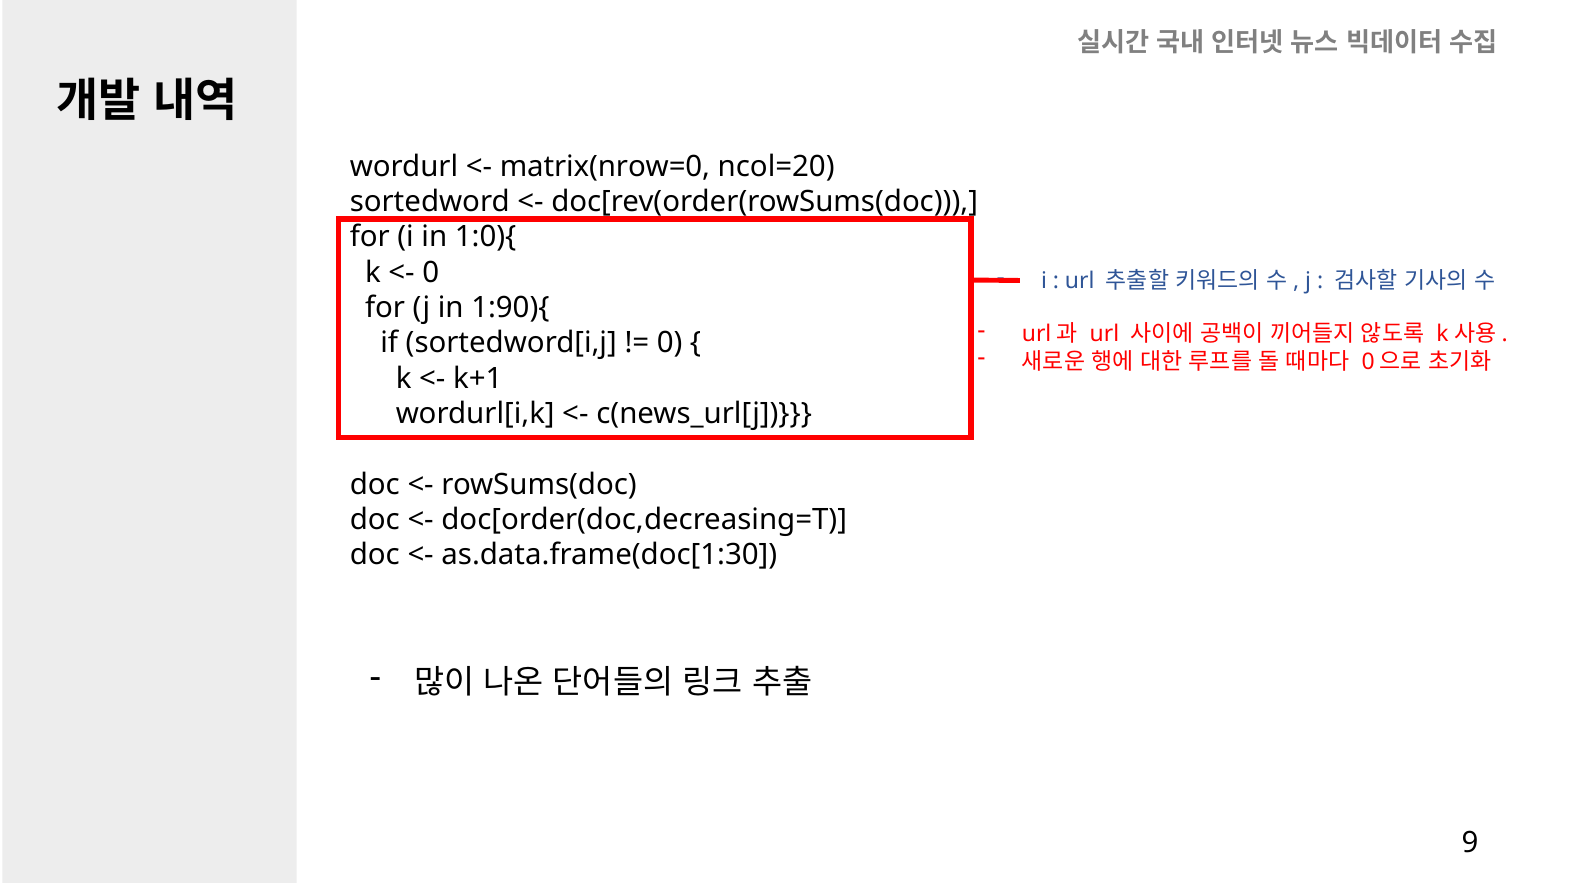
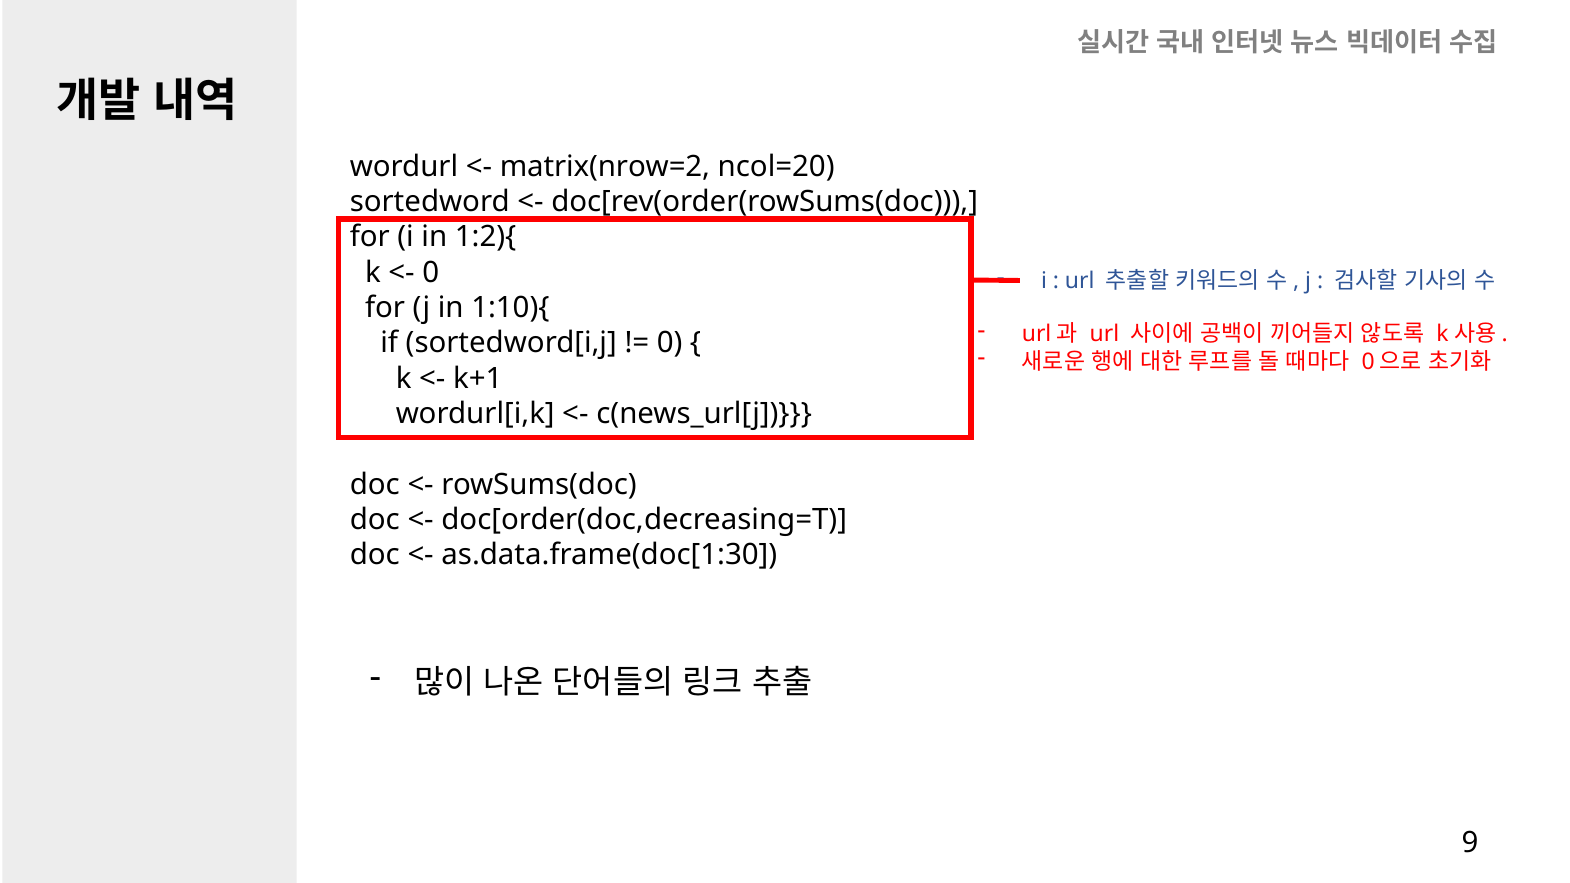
matrix(nrow=0: matrix(nrow=0 -> matrix(nrow=2
1:0){: 1:0){ -> 1:2){
1:90){: 1:90){ -> 1:10){
